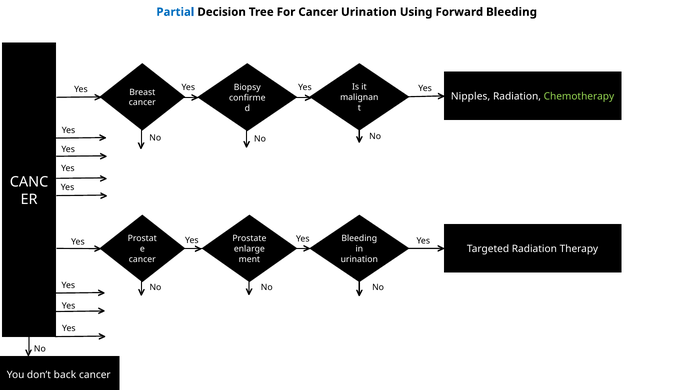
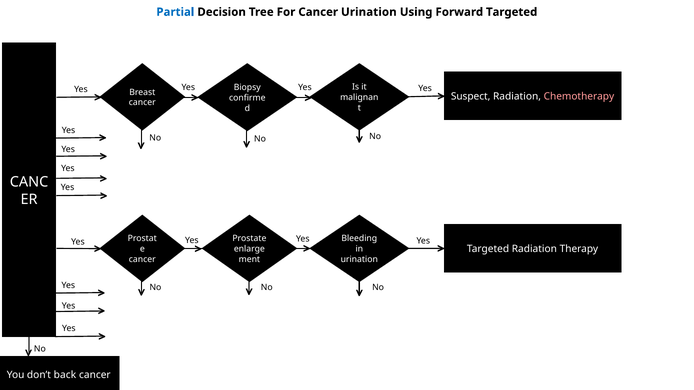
Forward Bleeding: Bleeding -> Targeted
Nipples: Nipples -> Suspect
Chemotherapy colour: light green -> pink
